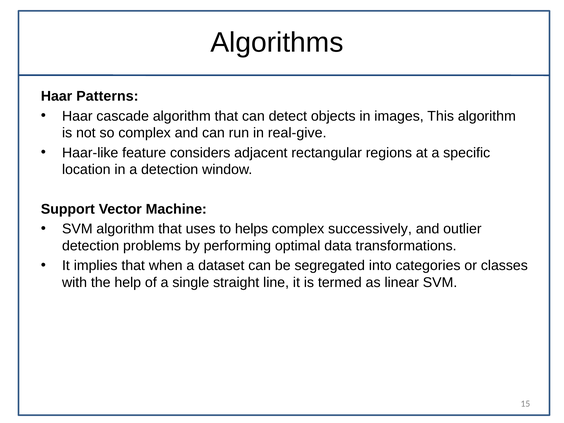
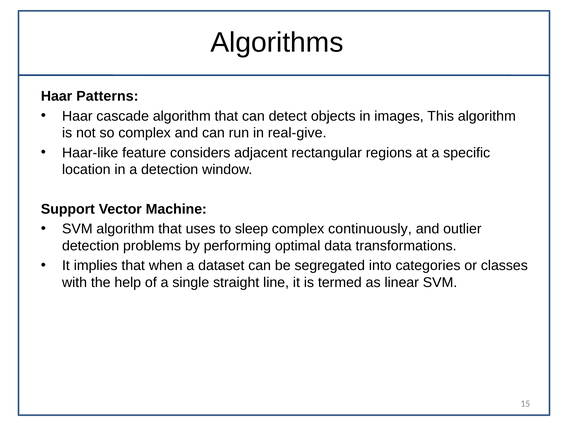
helps: helps -> sleep
successively: successively -> continuously
